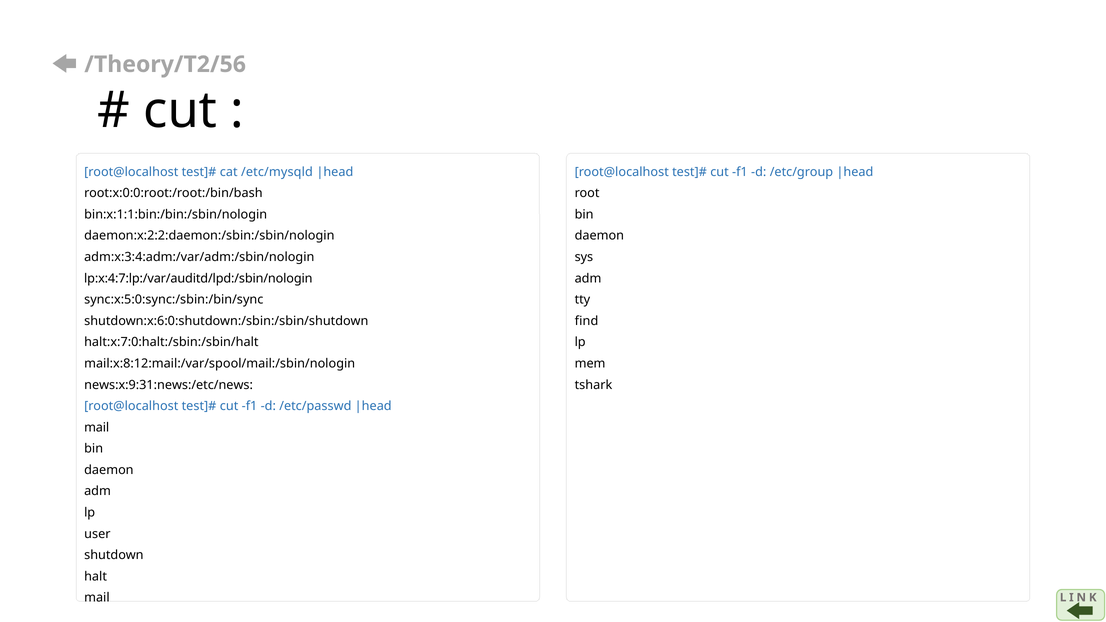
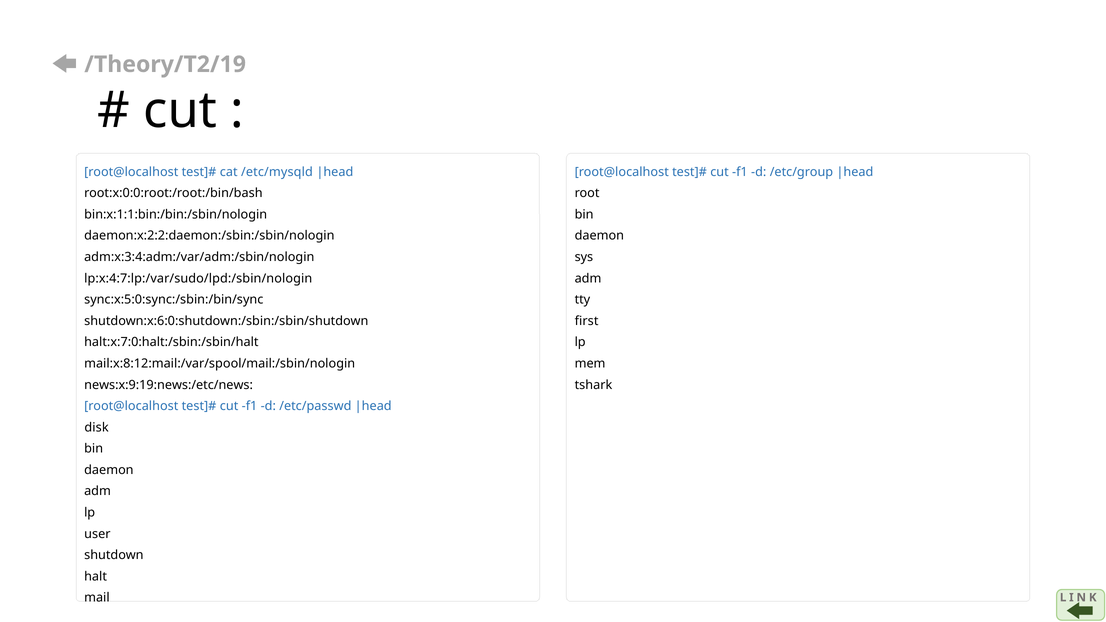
/Theory/T2/56: /Theory/T2/56 -> /Theory/T2/19
lp:x:4:7:lp:/var/auditd/lpd:/sbin/nologin: lp:x:4:7:lp:/var/auditd/lpd:/sbin/nologin -> lp:x:4:7:lp:/var/sudo/lpd:/sbin/nologin
find: find -> first
news:x:9:31:news:/etc/news: news:x:9:31:news:/etc/news -> news:x:9:19:news:/etc/news
mail at (97, 427): mail -> disk
